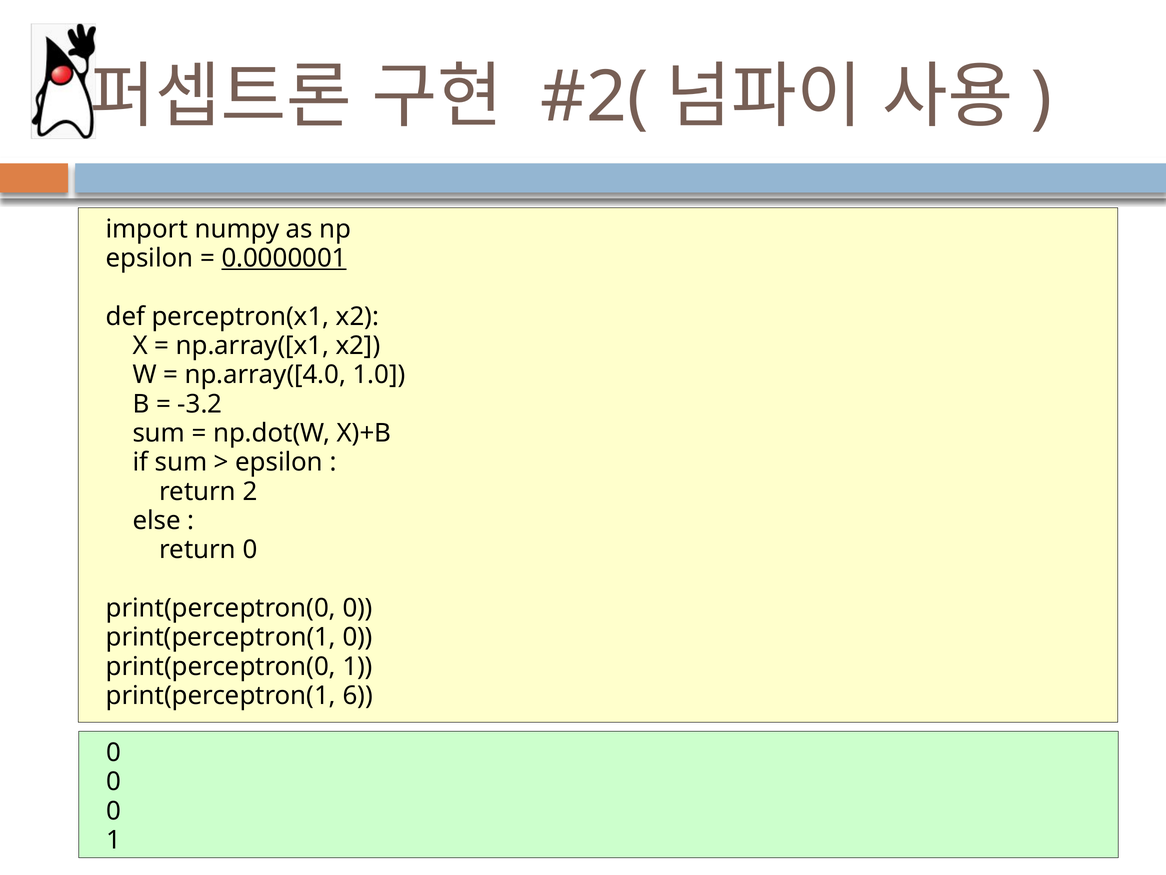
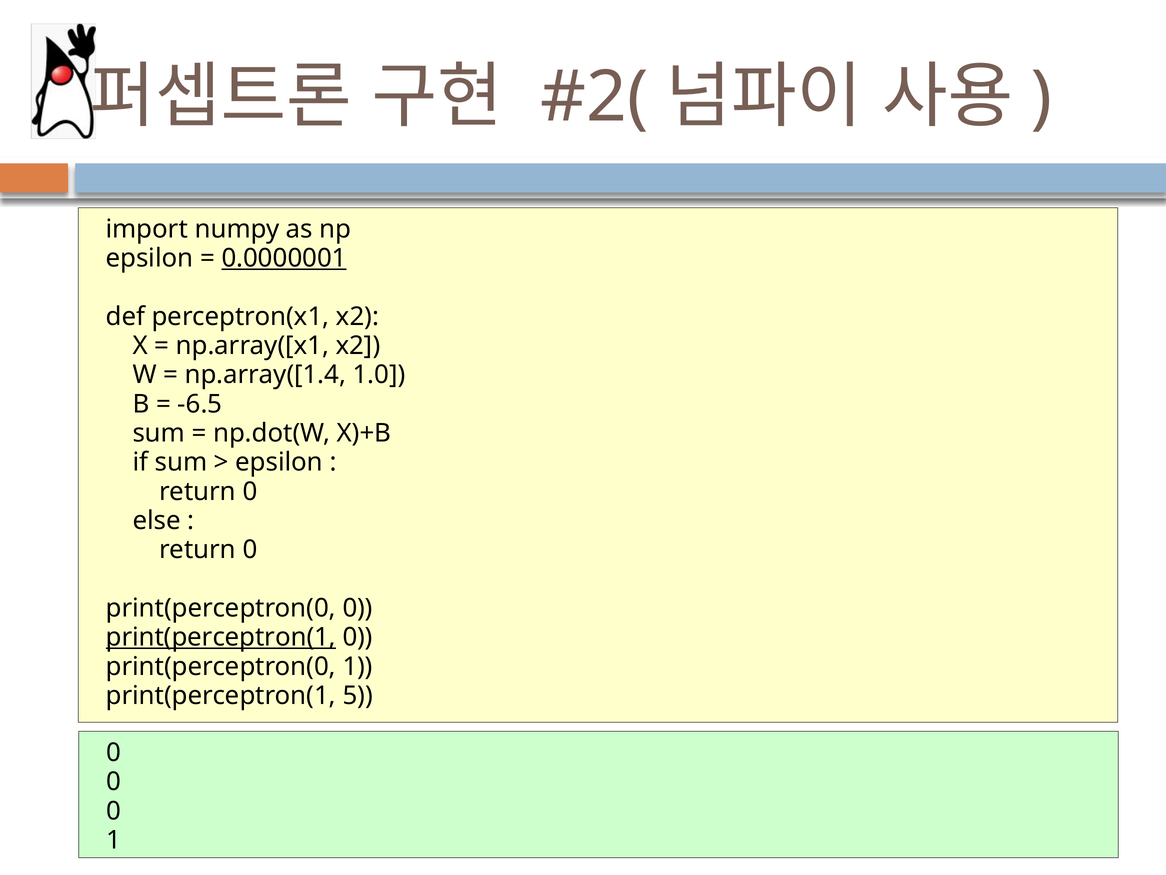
np.array([4.0: np.array([4.0 -> np.array([1.4
-3.2: -3.2 -> -6.5
2 at (250, 491): 2 -> 0
print(perceptron(1 at (221, 637) underline: none -> present
6: 6 -> 5
